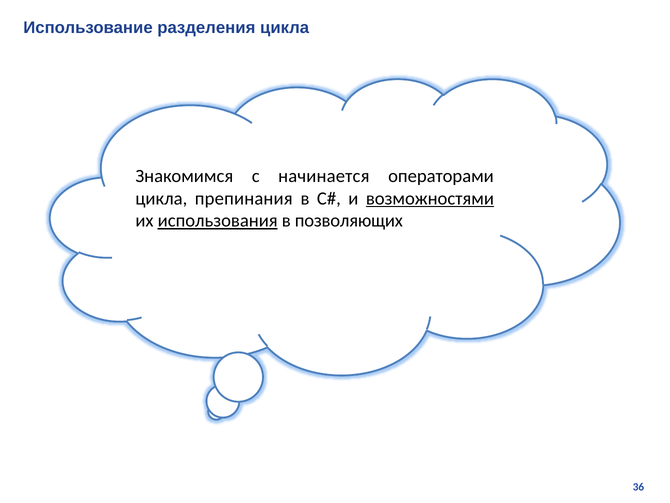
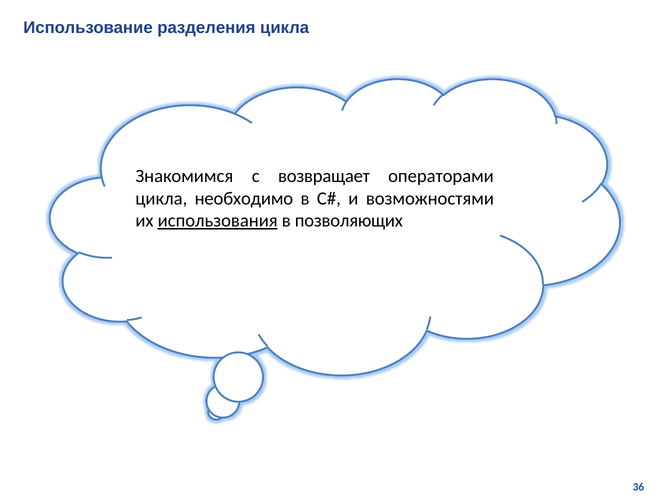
начинается: начинается -> возвращает
препинания: препинания -> необходимо
возможностями underline: present -> none
